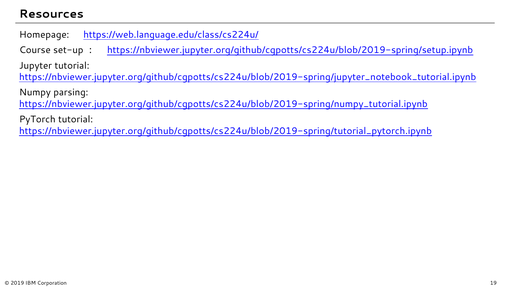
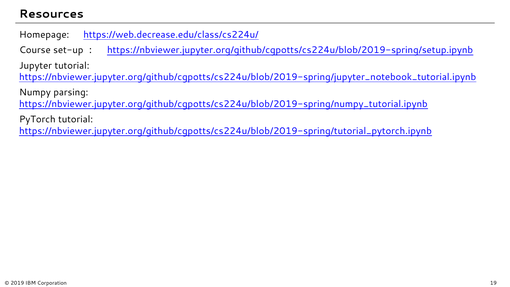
https://web.language.edu/class/cs224u/: https://web.language.edu/class/cs224u/ -> https://web.decrease.edu/class/cs224u/
